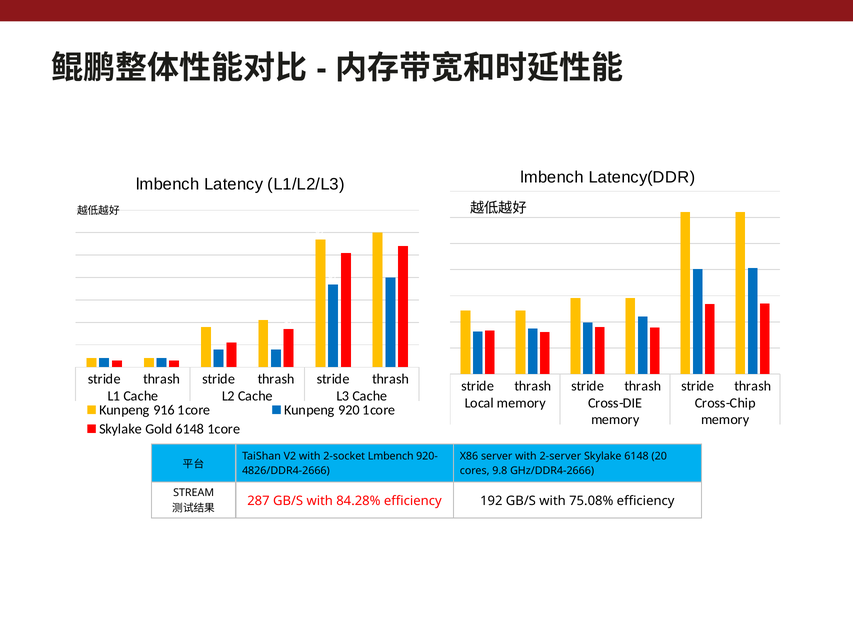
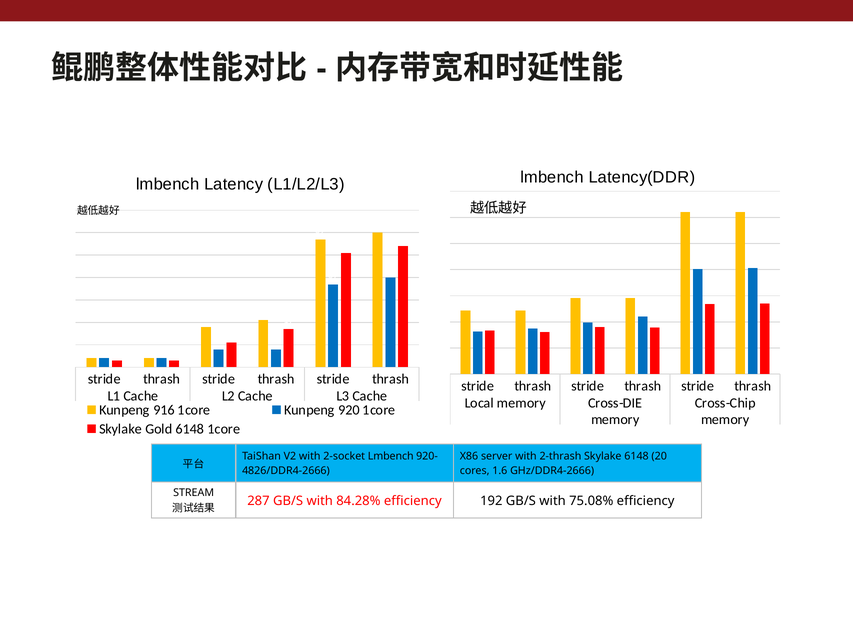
2-server: 2-server -> 2-thrash
9.8: 9.8 -> 1.6
